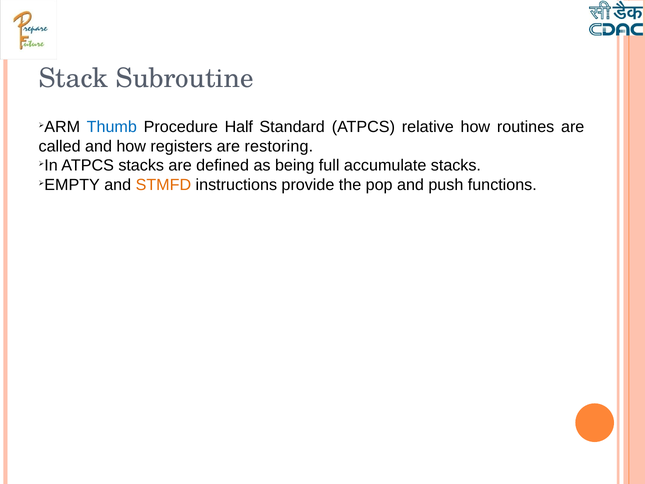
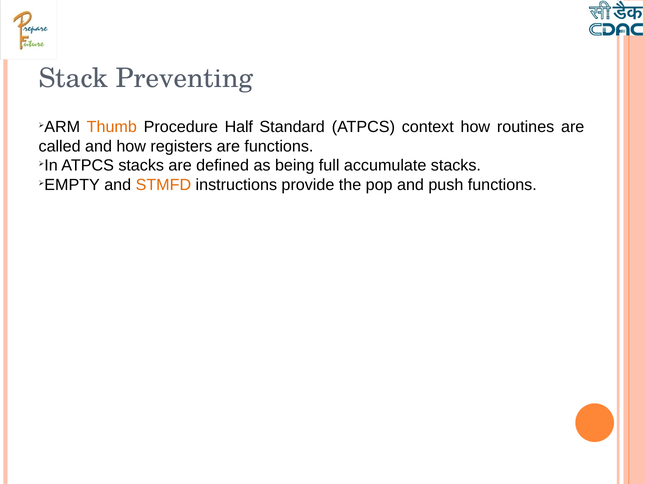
Subroutine: Subroutine -> Preventing
Thumb colour: blue -> orange
relative: relative -> context
are restoring: restoring -> functions
